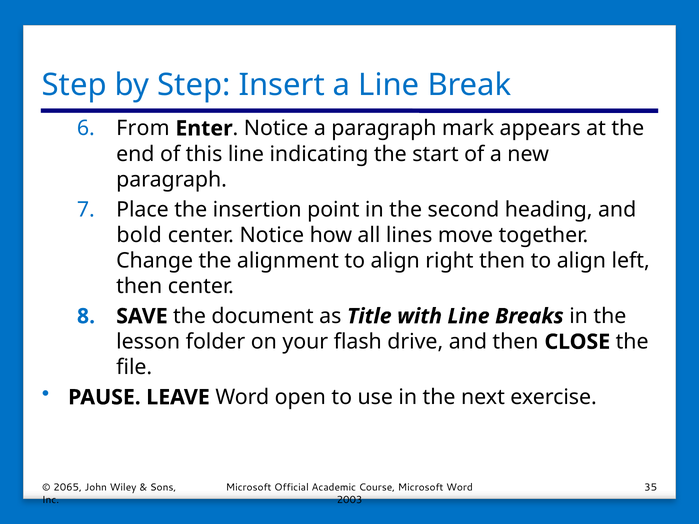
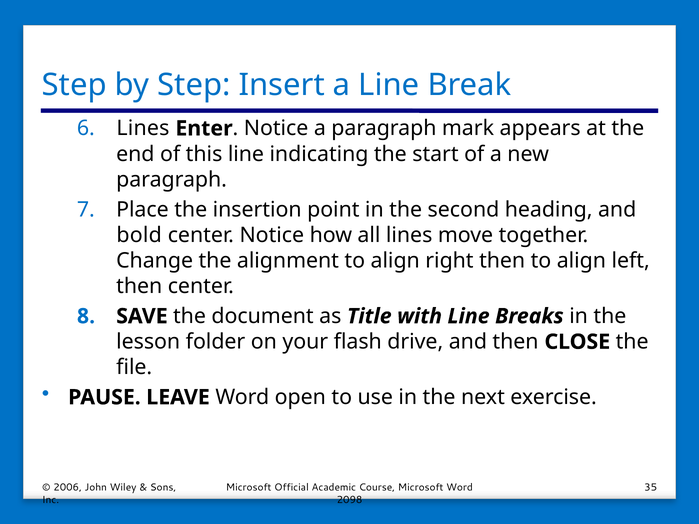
From at (143, 128): From -> Lines
2065: 2065 -> 2006
2003: 2003 -> 2098
